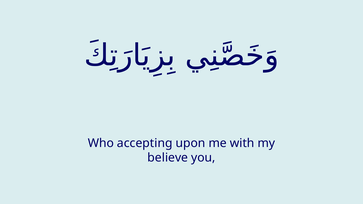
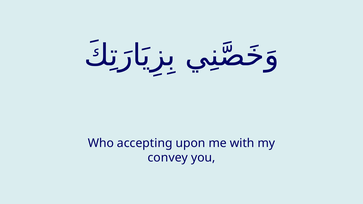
believe: believe -> convey
